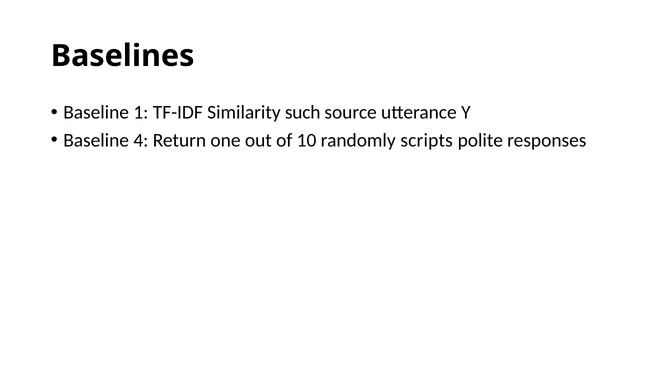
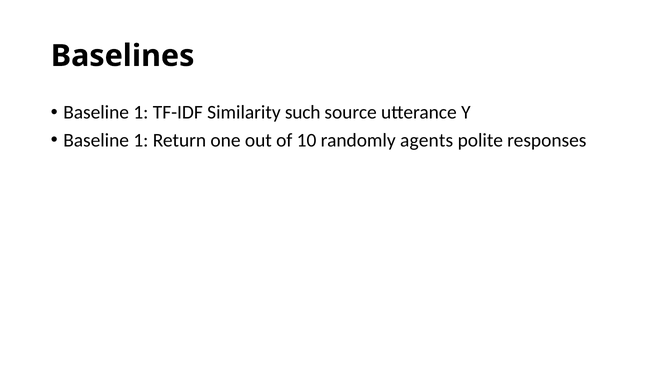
4 at (141, 141): 4 -> 1
scripts: scripts -> agents
